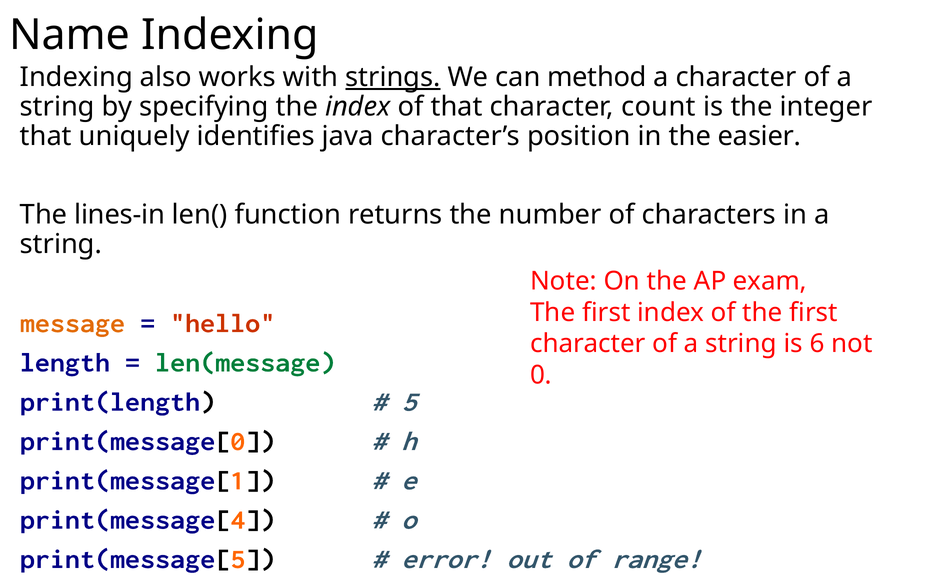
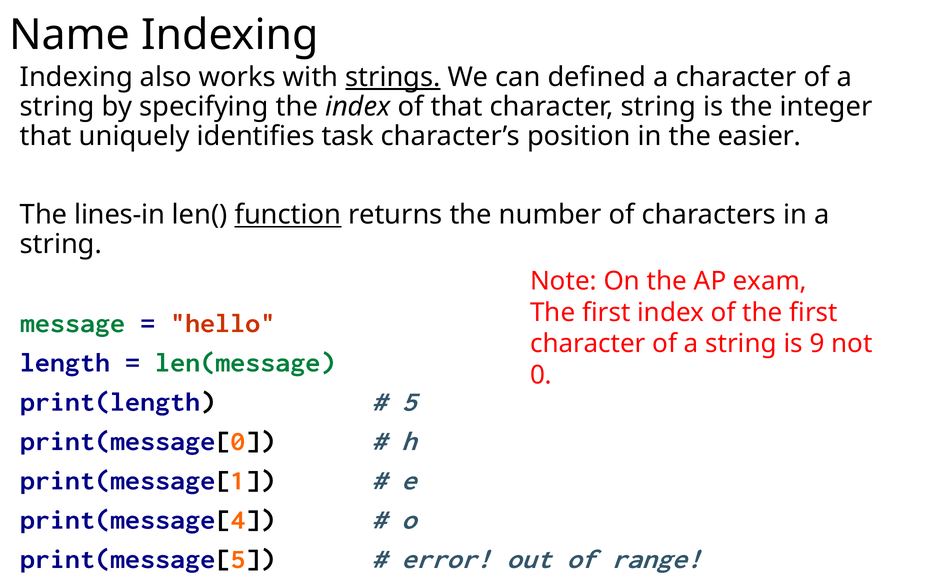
method: method -> defined
character count: count -> string
java: java -> task
function underline: none -> present
message colour: orange -> green
6: 6 -> 9
